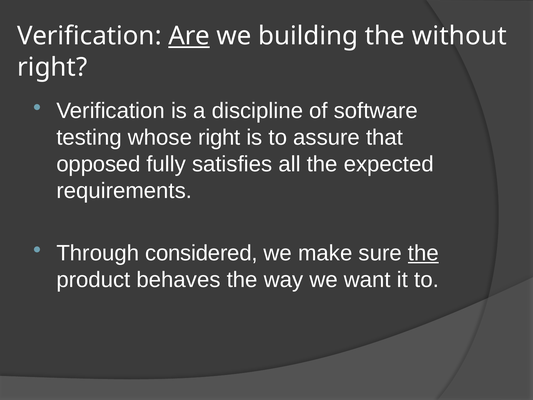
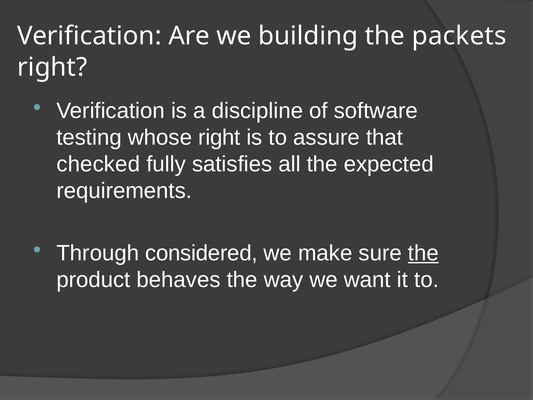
Are underline: present -> none
without: without -> packets
opposed: opposed -> checked
